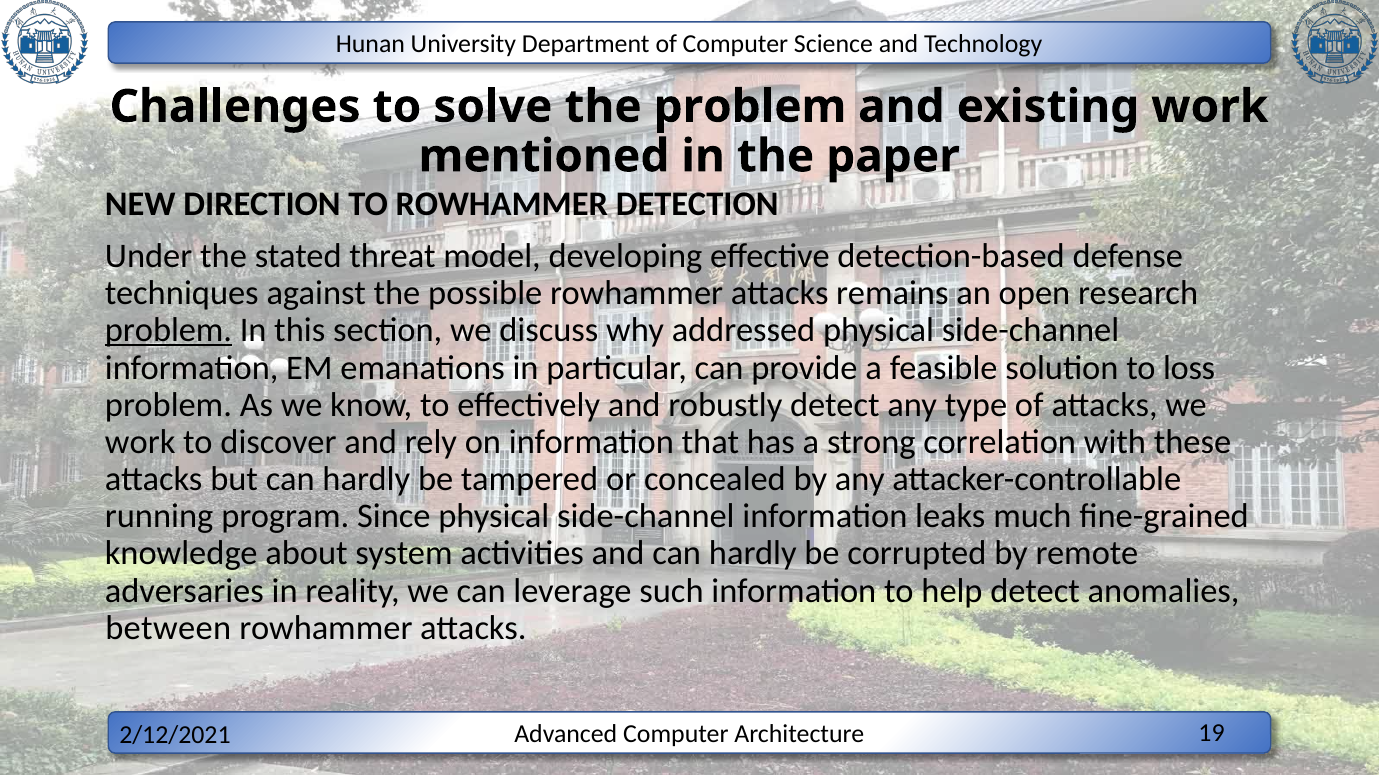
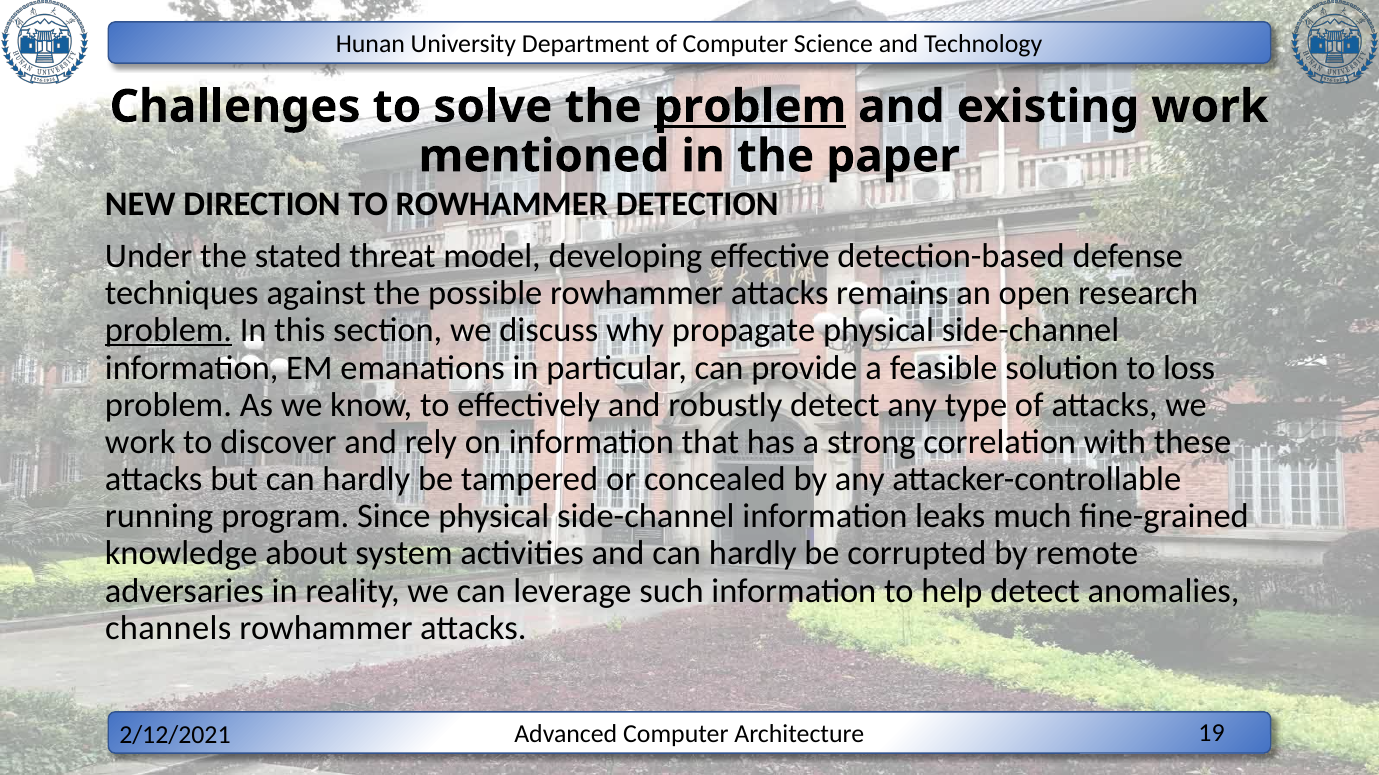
problem at (750, 107) underline: none -> present
addressed: addressed -> propagate
between: between -> channels
